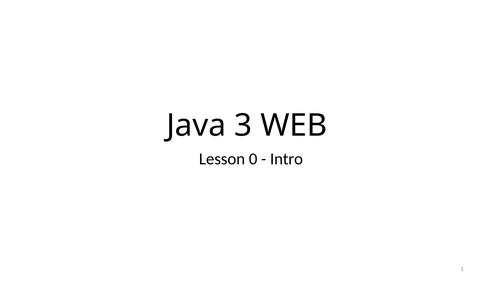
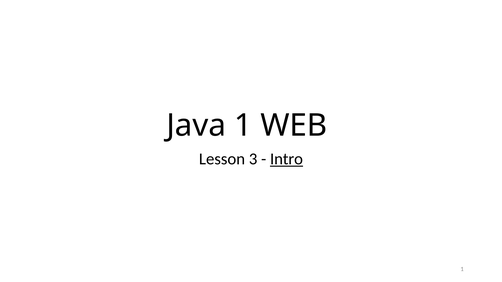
Java 3: 3 -> 1
0: 0 -> 3
Intro underline: none -> present
